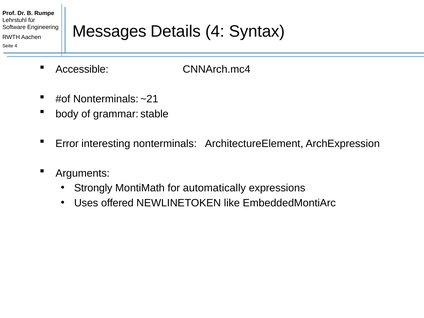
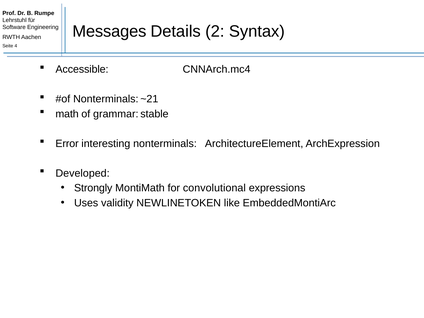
Details 4: 4 -> 2
body: body -> math
Arguments: Arguments -> Developed
automatically: automatically -> convolutional
offered: offered -> validity
